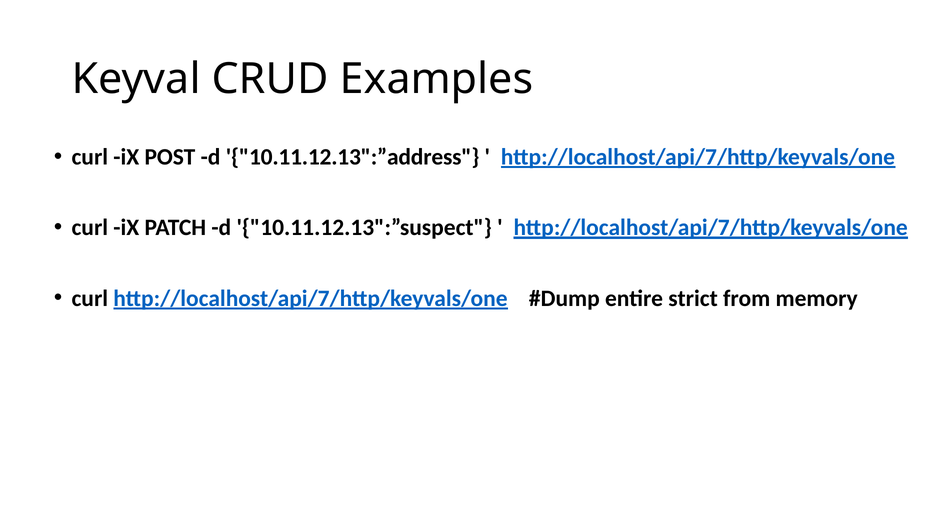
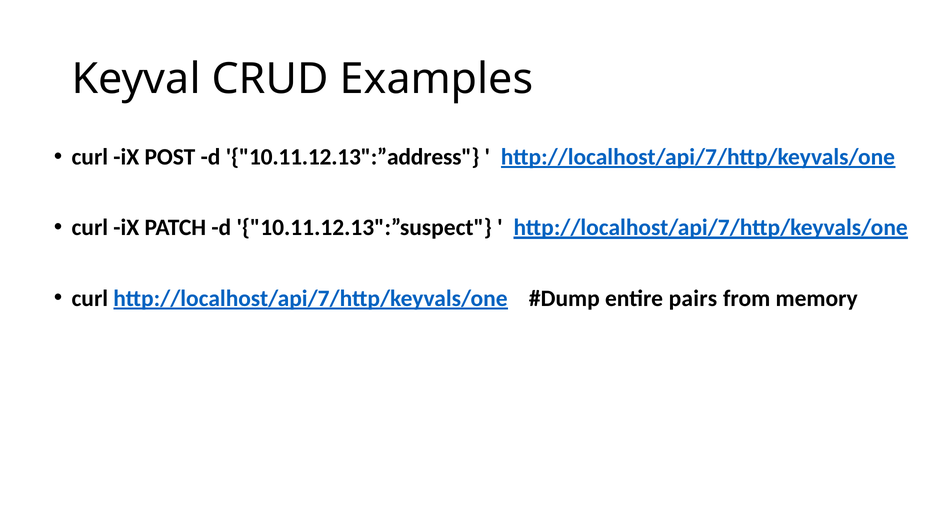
strict: strict -> pairs
